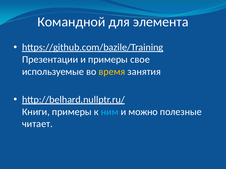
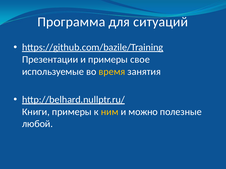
Командной: Командной -> Программа
элемента: элемента -> ситуаций
ним colour: light blue -> yellow
читает: читает -> любой
